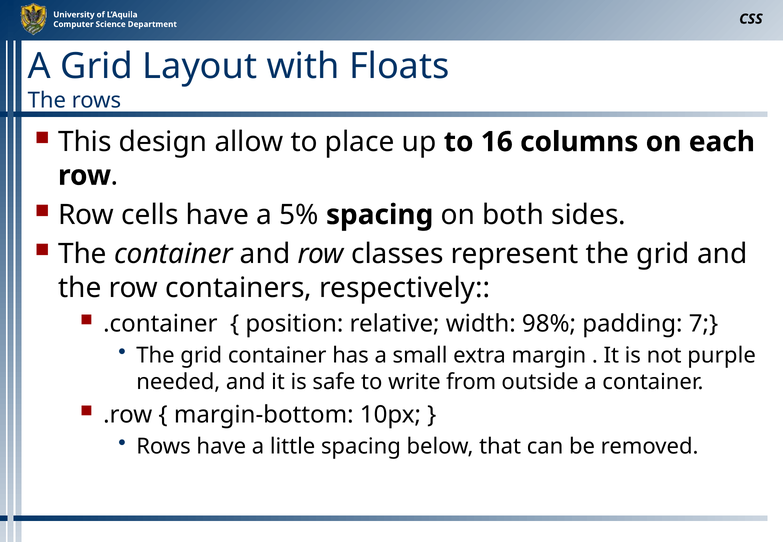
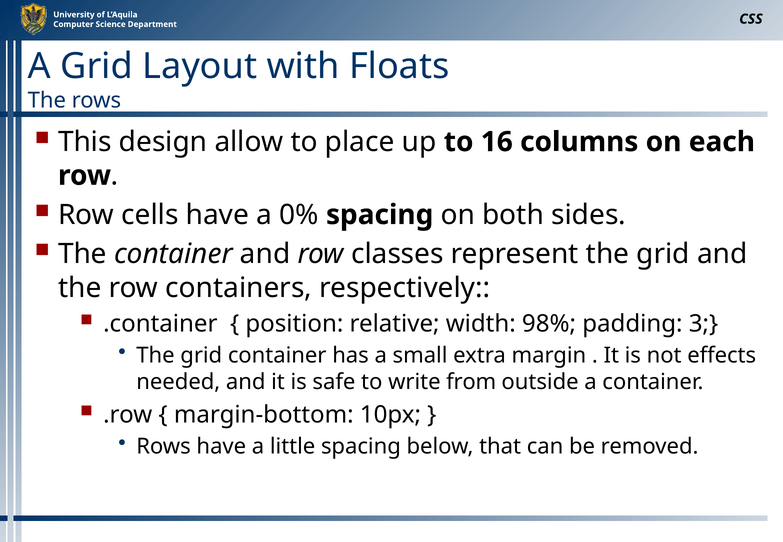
5%: 5% -> 0%
7: 7 -> 3
purple: purple -> effects
